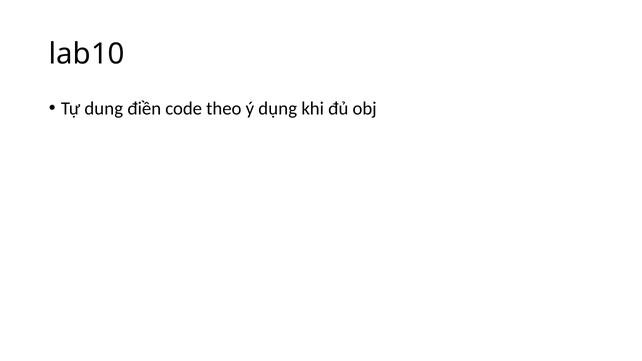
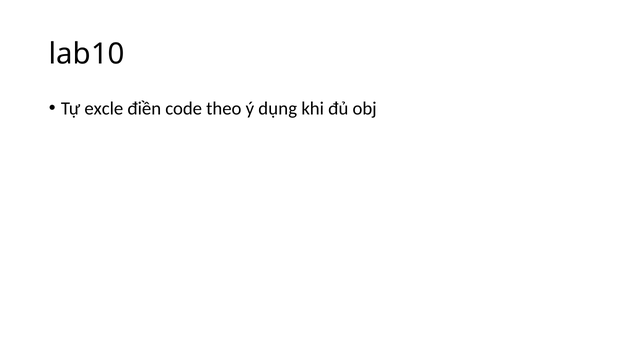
dung: dung -> excle
